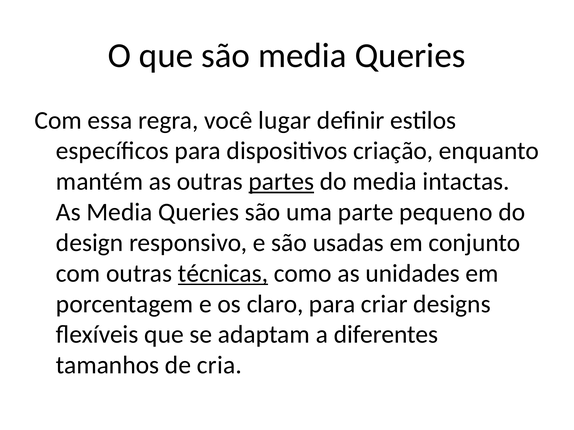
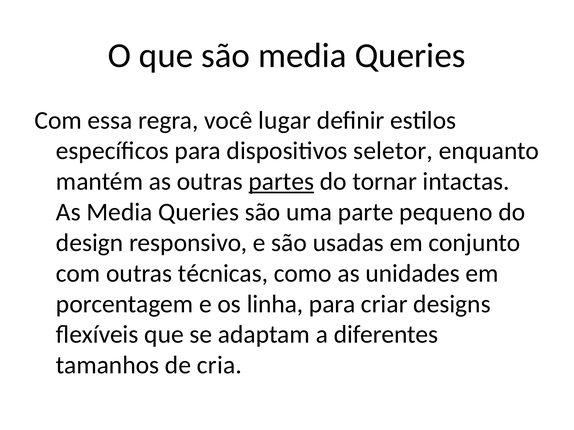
criação: criação -> seletor
do media: media -> tornar
técnicas underline: present -> none
claro: claro -> linha
